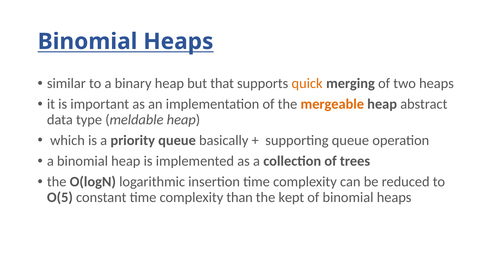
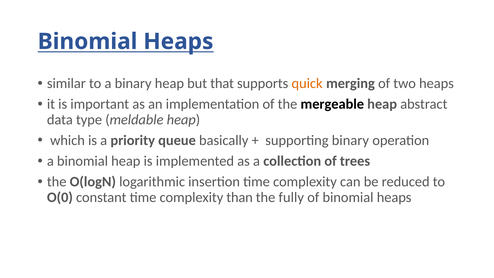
mergeable colour: orange -> black
supporting queue: queue -> binary
O(5: O(5 -> O(0
kept: kept -> fully
